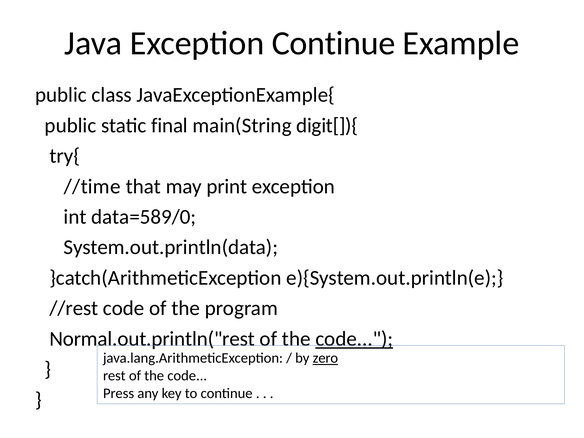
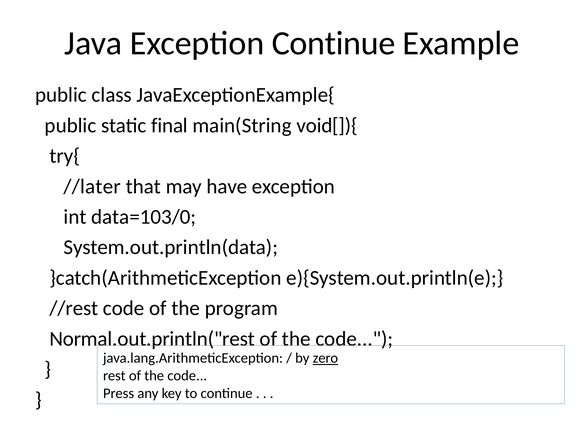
digit[]){: digit[]){ -> void[]){
//time: //time -> //later
print: print -> have
data=589/0: data=589/0 -> data=103/0
code at (354, 339) underline: present -> none
